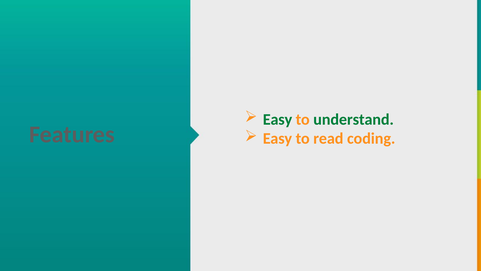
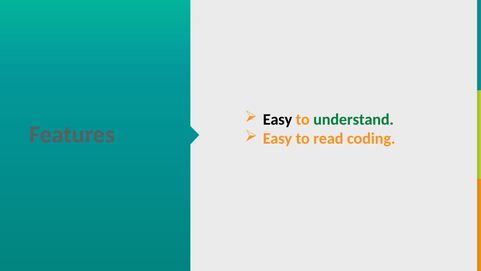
Easy at (278, 119) colour: green -> black
